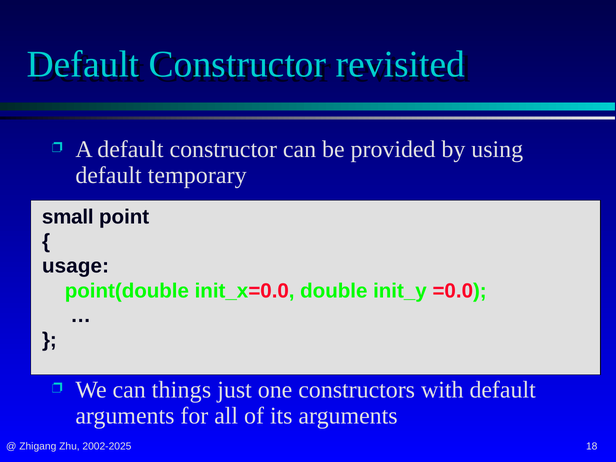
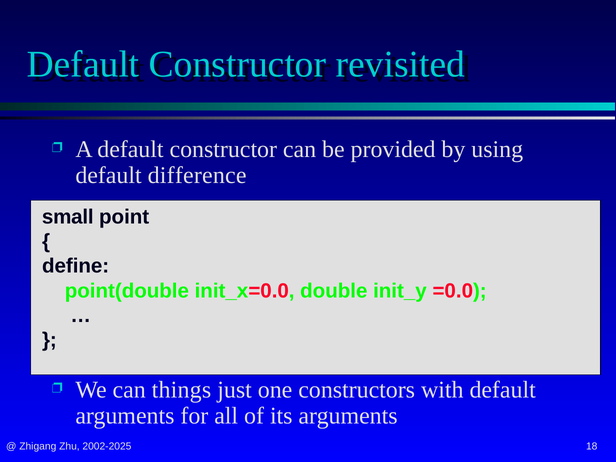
temporary: temporary -> difference
usage: usage -> define
